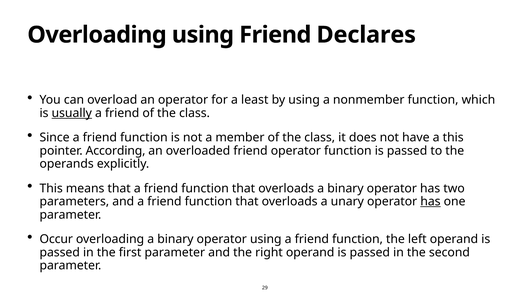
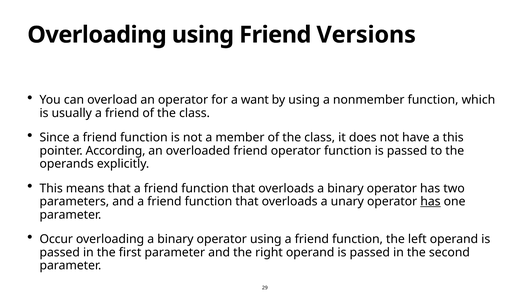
Declares: Declares -> Versions
least: least -> want
usually underline: present -> none
